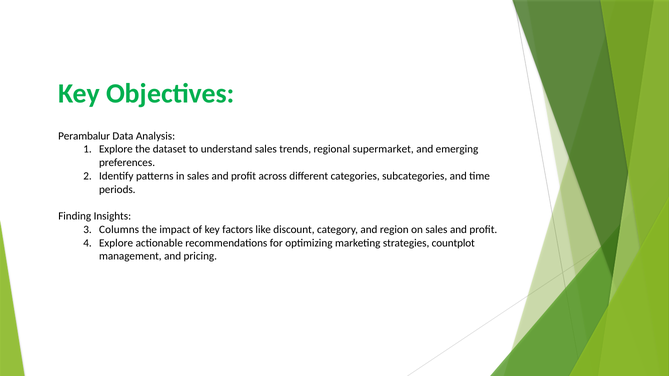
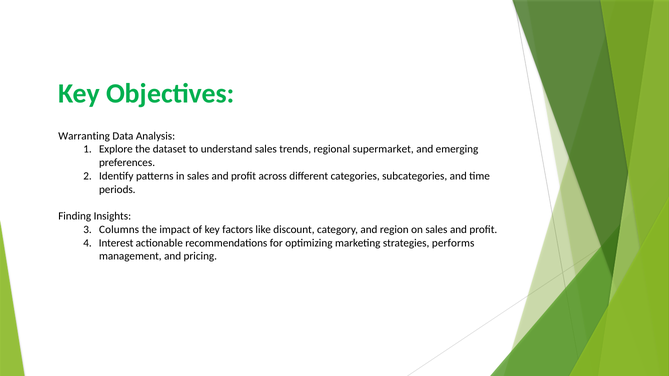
Perambalur: Perambalur -> Warranting
Explore at (116, 243): Explore -> Interest
countplot: countplot -> performs
